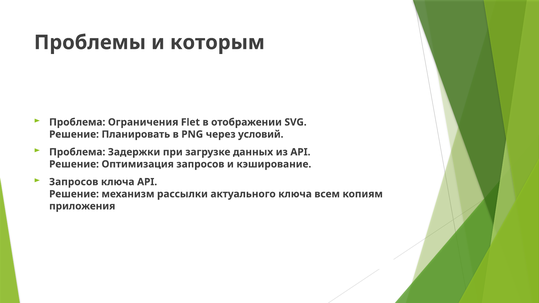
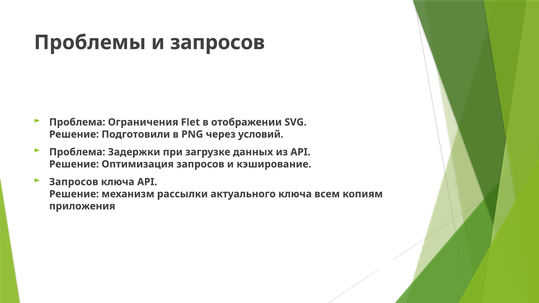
и которым: которым -> запросов
Планировать: Планировать -> Подготовили
